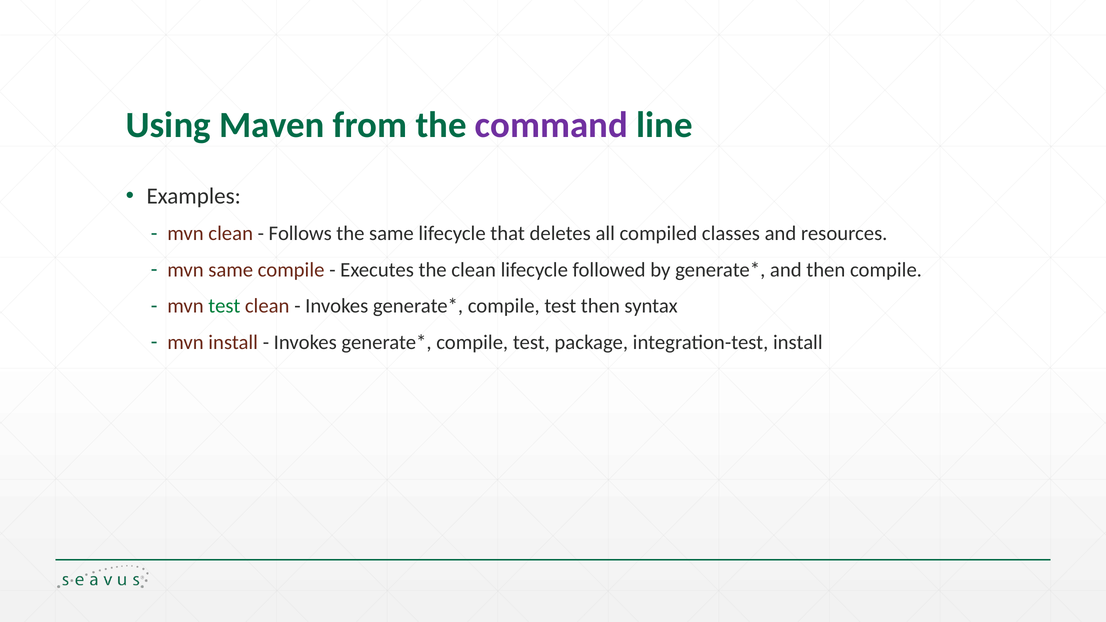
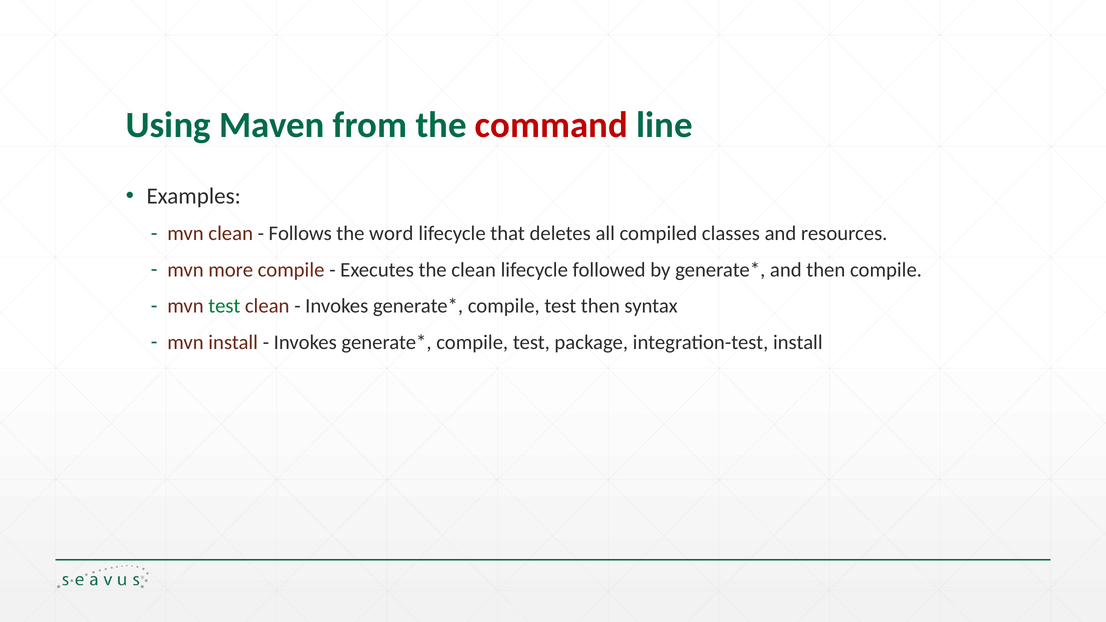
command colour: purple -> red
the same: same -> word
mvn same: same -> more
